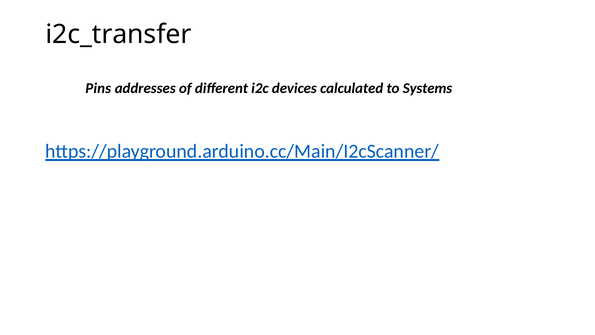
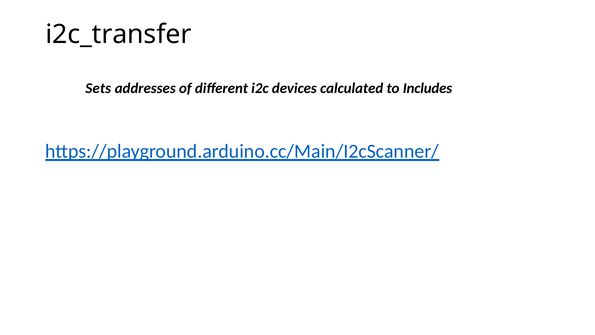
Pins: Pins -> Sets
Systems: Systems -> Includes
